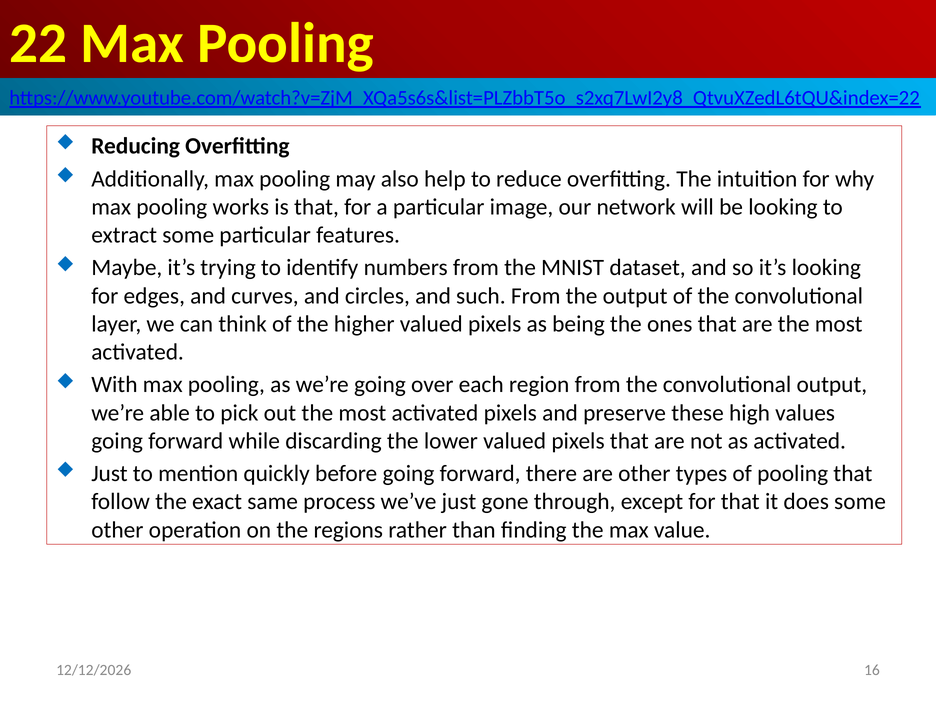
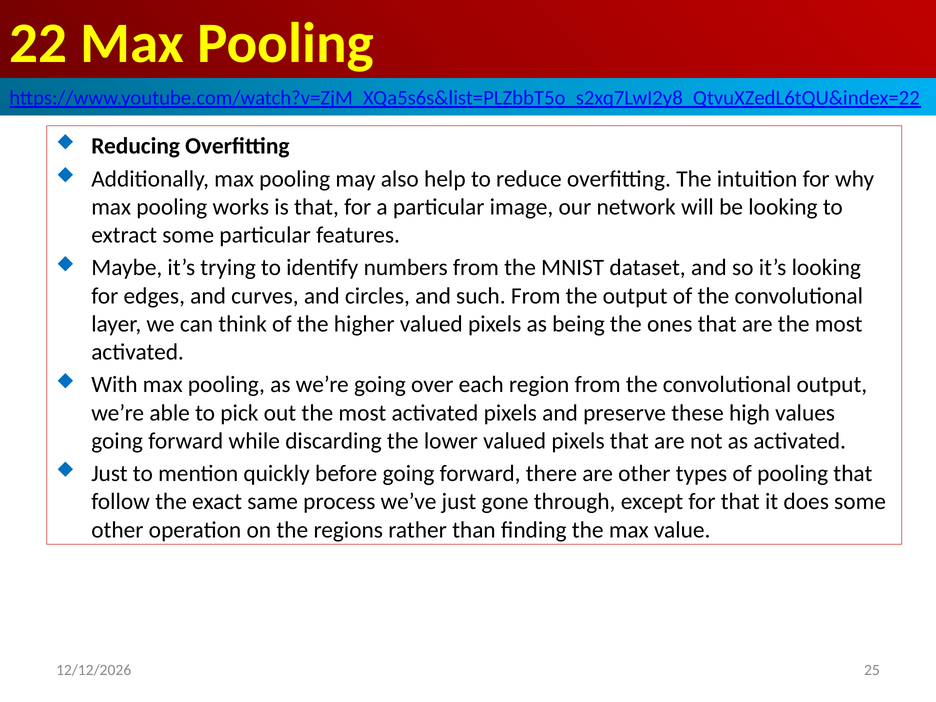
16: 16 -> 25
